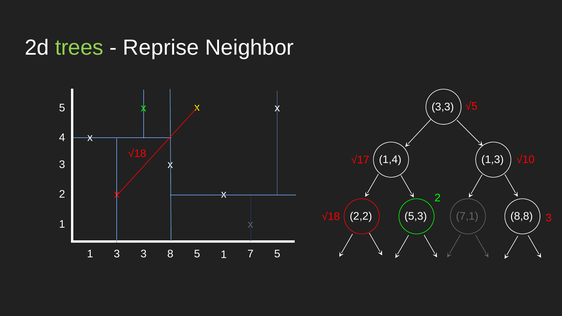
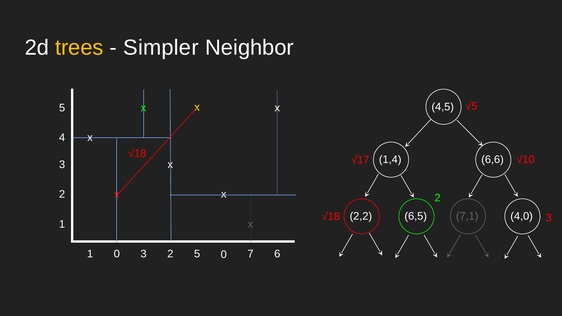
trees colour: light green -> yellow
Reprise: Reprise -> Simpler
3,3: 3,3 -> 4,5
1,3: 1,3 -> 6,6
5,3: 5,3 -> 6,5
8,8: 8,8 -> 4,0
1 3: 3 -> 0
3 8: 8 -> 2
1 at (224, 255): 1 -> 0
7 5: 5 -> 6
